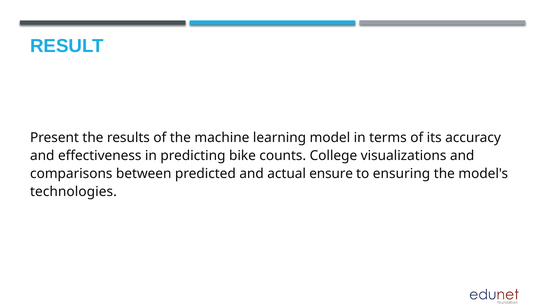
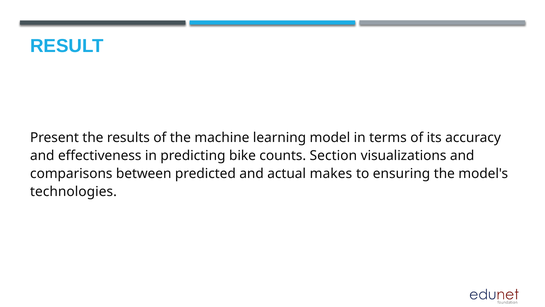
College: College -> Section
ensure: ensure -> makes
